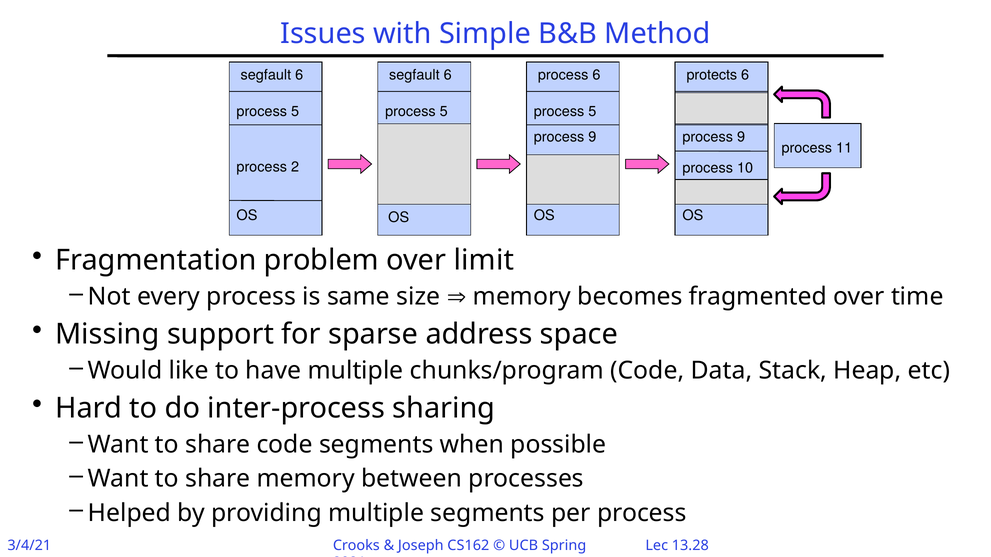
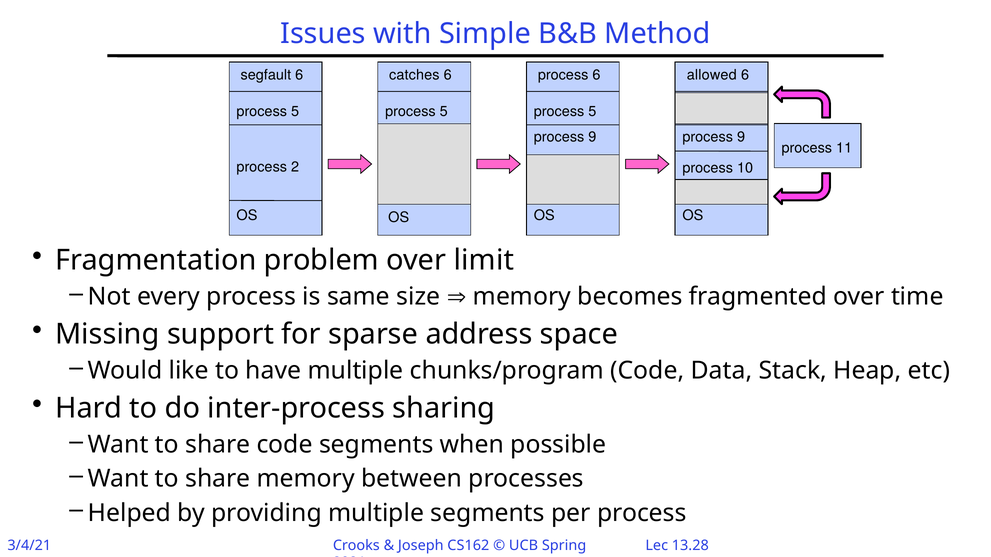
segfault at (414, 75): segfault -> catches
protects: protects -> allowed
